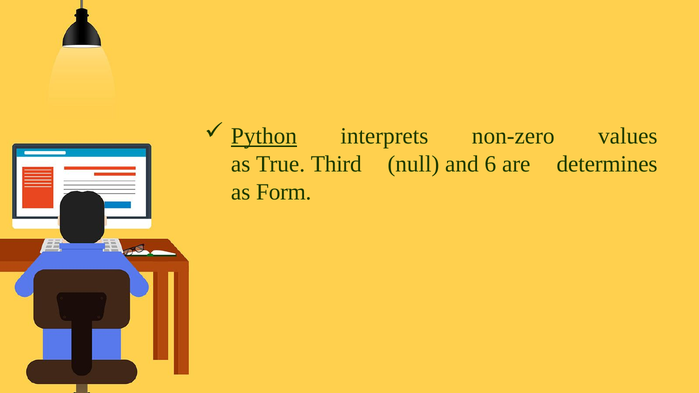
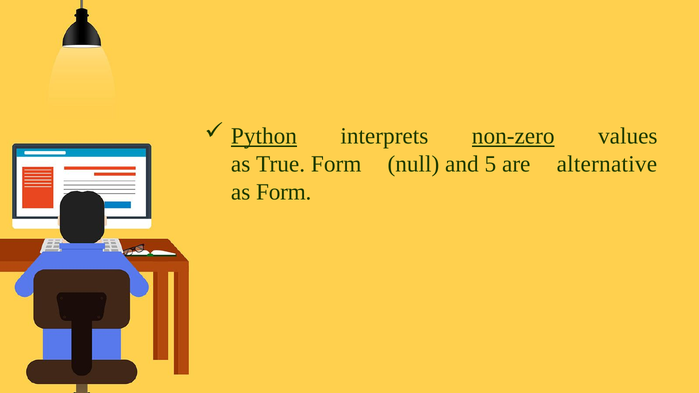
non-zero underline: none -> present
True Third: Third -> Form
6: 6 -> 5
determines: determines -> alternative
